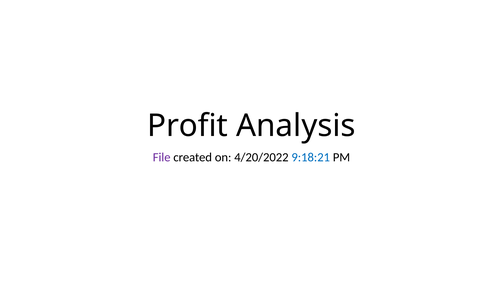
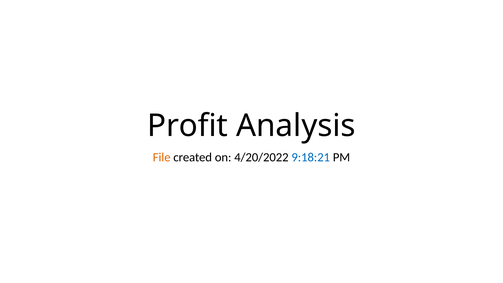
File colour: purple -> orange
